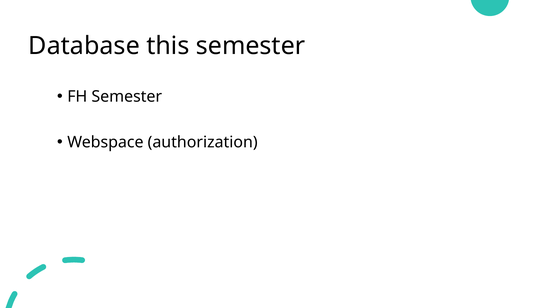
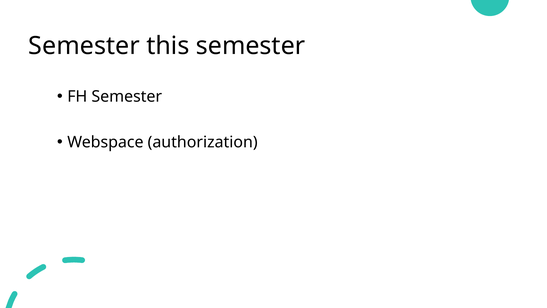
Database at (84, 46): Database -> Semester
